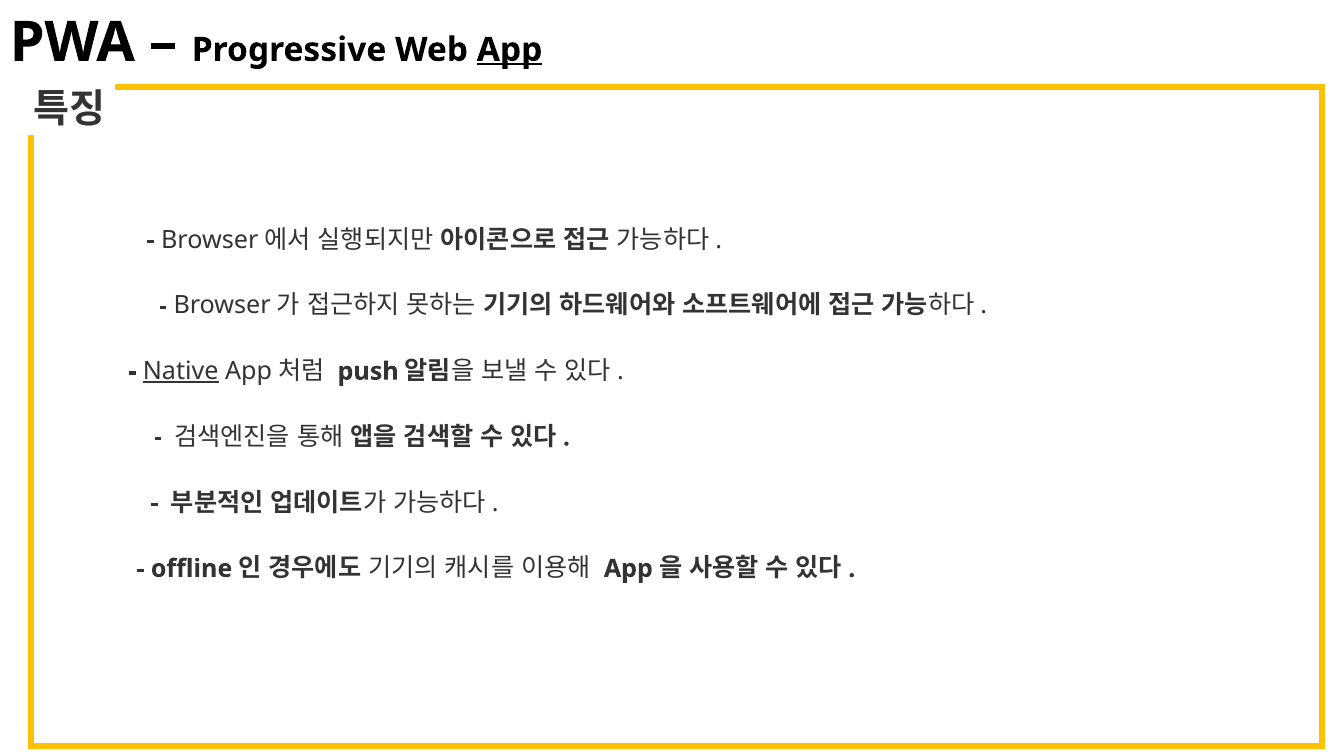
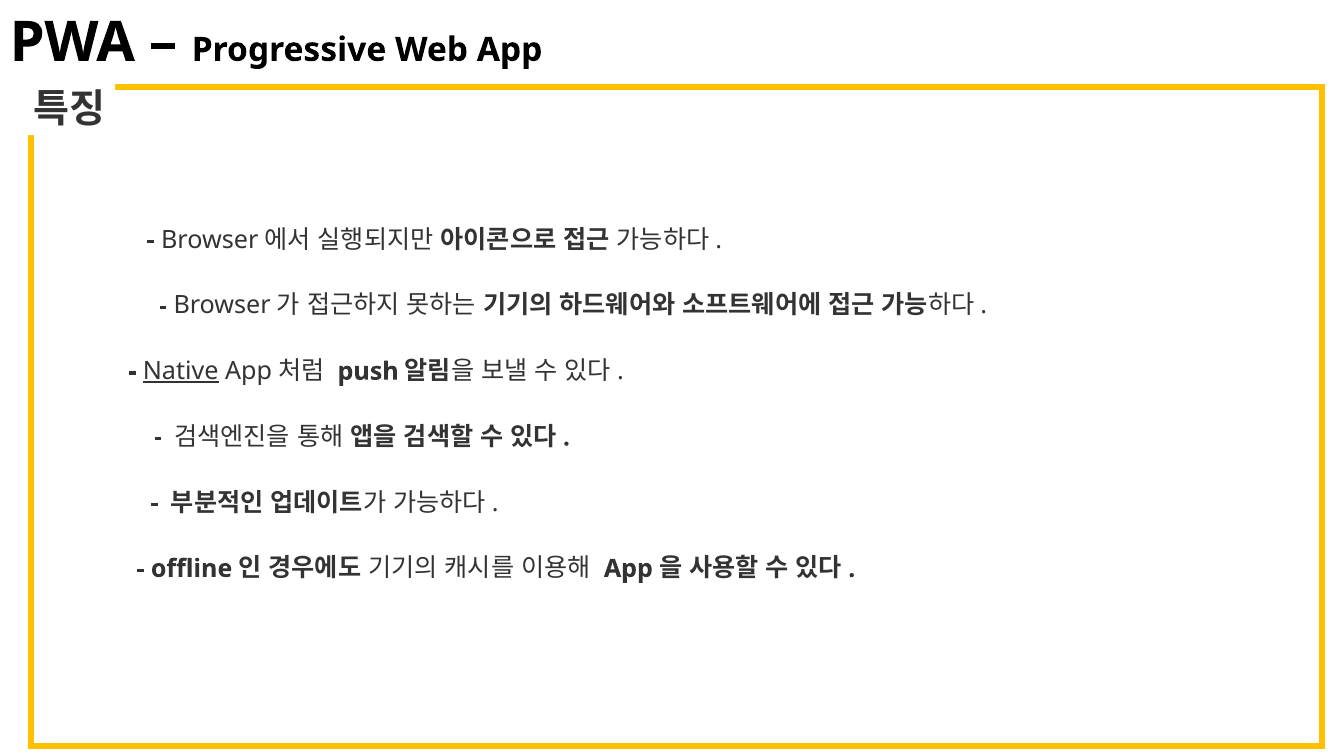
App at (510, 50) underline: present -> none
